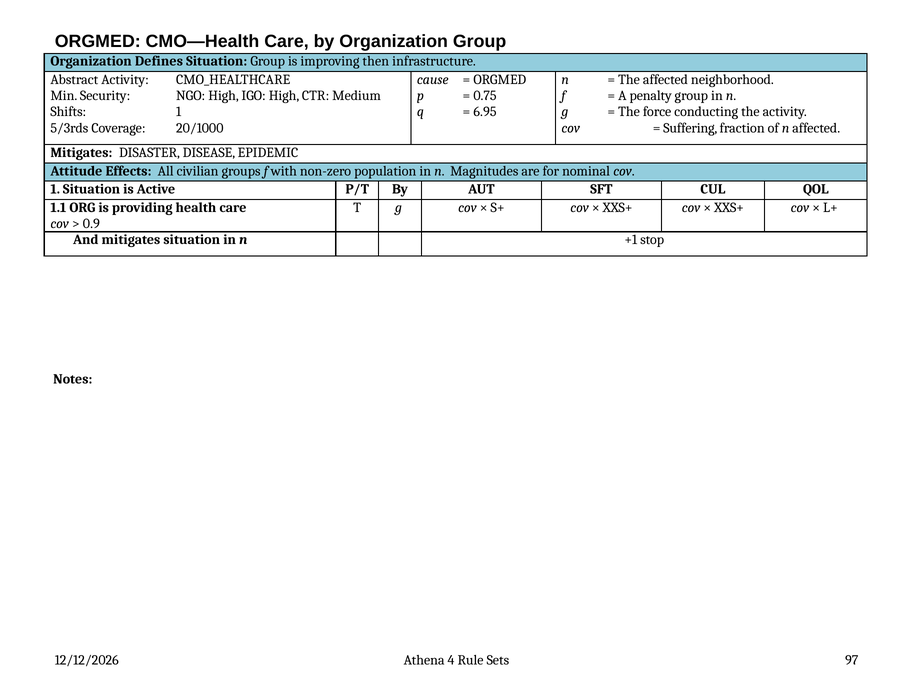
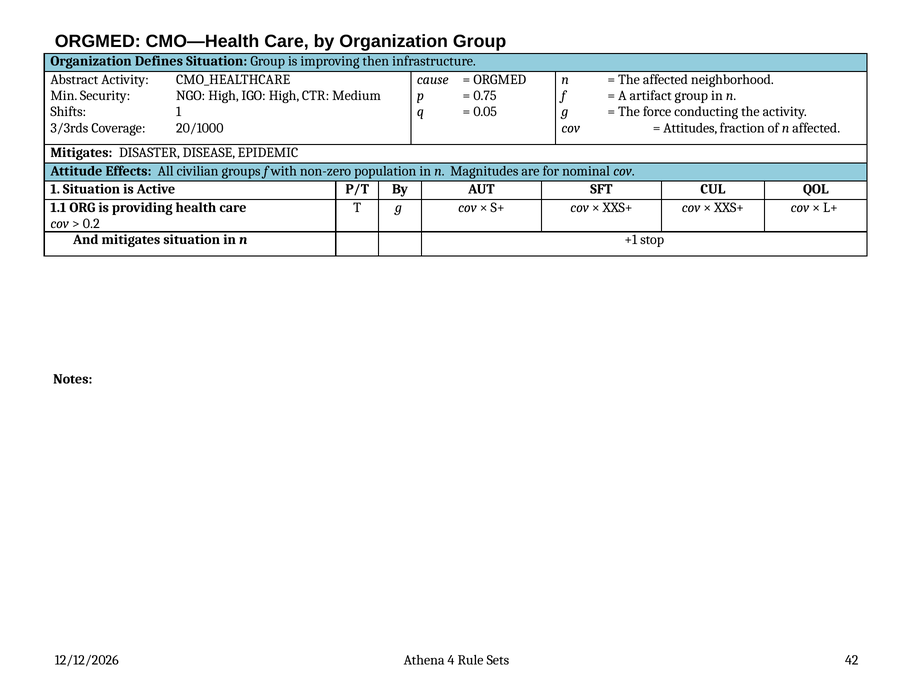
penalty: penalty -> artifact
6.95: 6.95 -> 0.05
5/3rds: 5/3rds -> 3/3rds
Suffering: Suffering -> Attitudes
0.9: 0.9 -> 0.2
97: 97 -> 42
